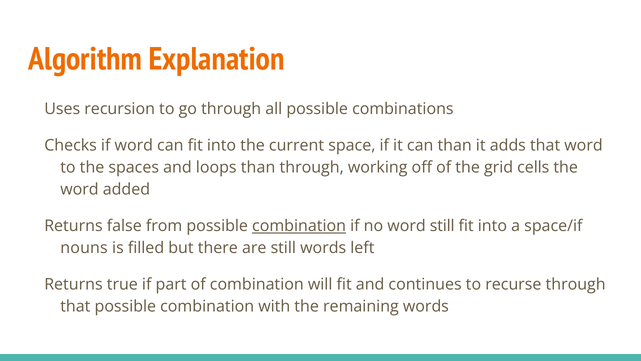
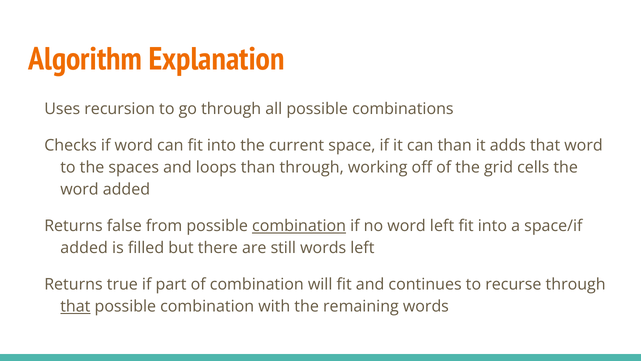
word still: still -> left
nouns at (84, 248): nouns -> added
that at (75, 306) underline: none -> present
